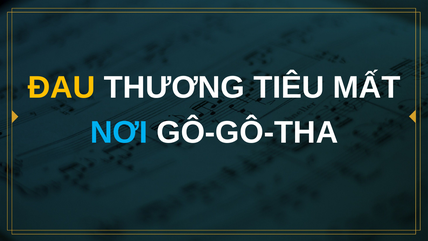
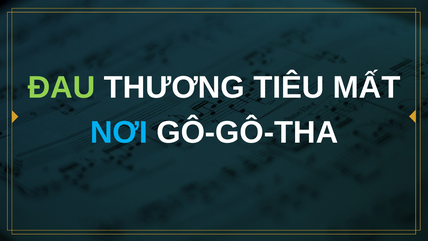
ĐAU colour: yellow -> light green
